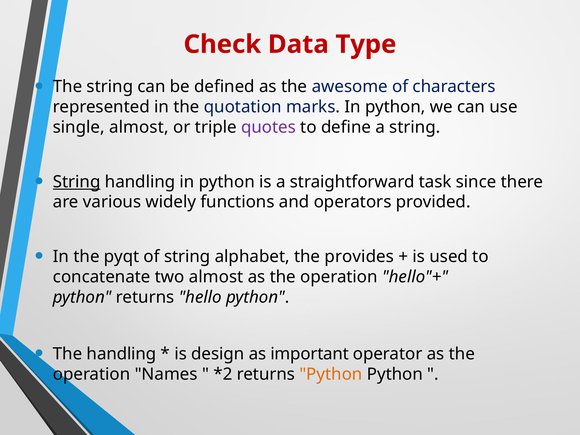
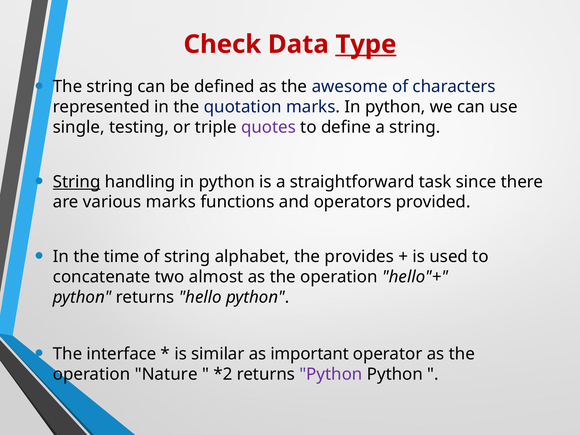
Type underline: none -> present
single almost: almost -> testing
various widely: widely -> marks
pyqt: pyqt -> time
The handling: handling -> interface
design: design -> similar
Names: Names -> Nature
Python at (331, 374) colour: orange -> purple
